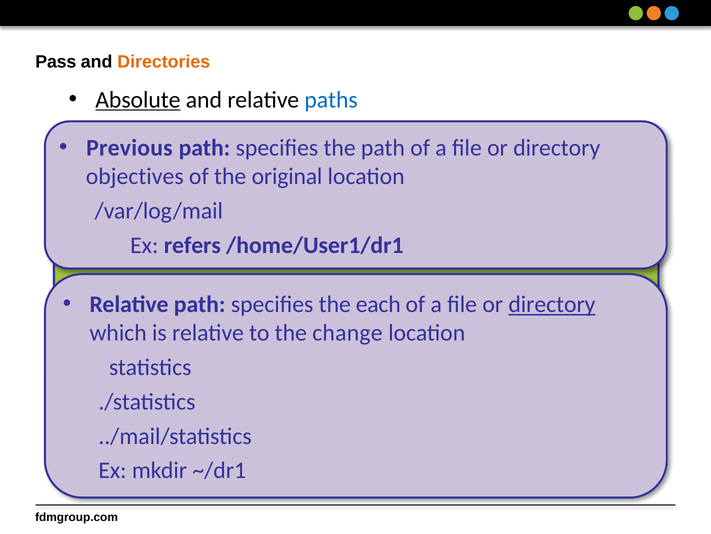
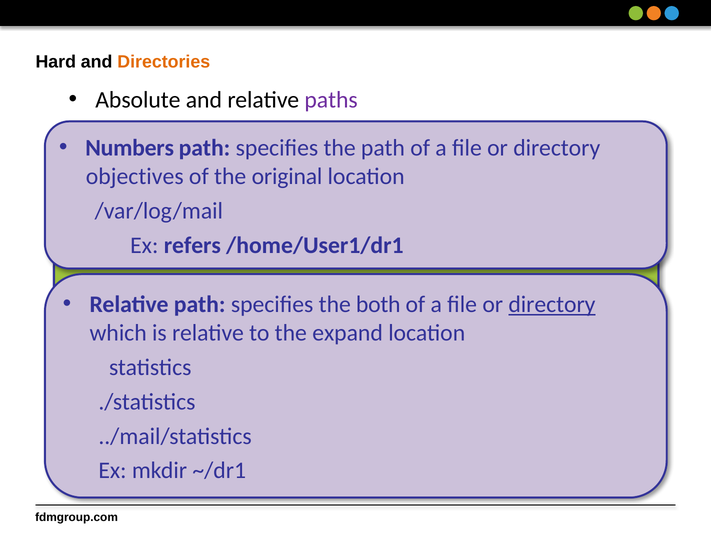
Pass: Pass -> Hard
Absolute underline: present -> none
paths colour: blue -> purple
Previous: Previous -> Numbers
each: each -> both
change: change -> expand
